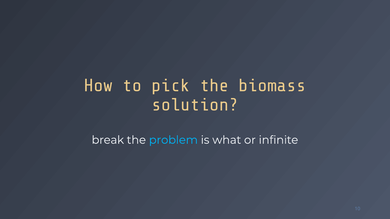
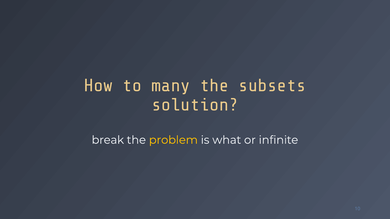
pick: pick -> many
biomass: biomass -> subsets
problem colour: light blue -> yellow
